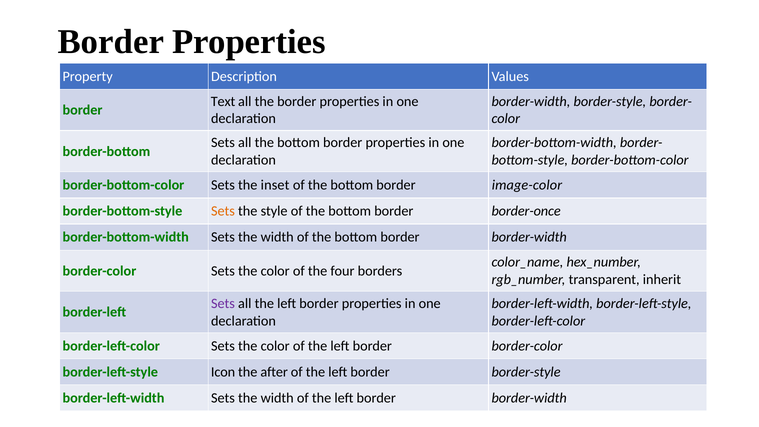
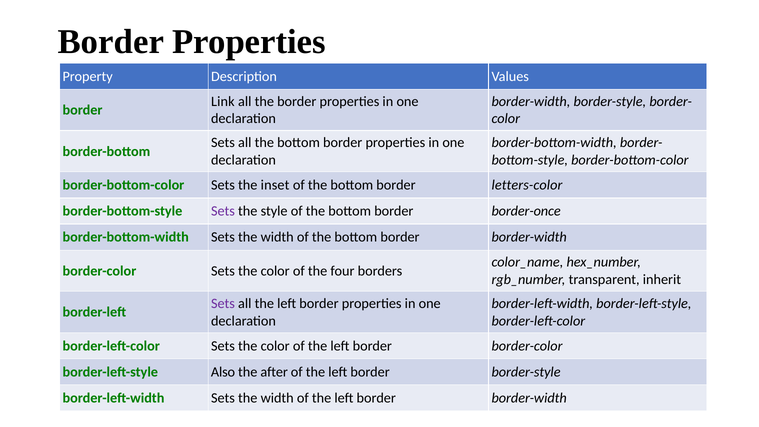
Text: Text -> Link
image-color: image-color -> letters-color
Sets at (223, 211) colour: orange -> purple
Icon: Icon -> Also
